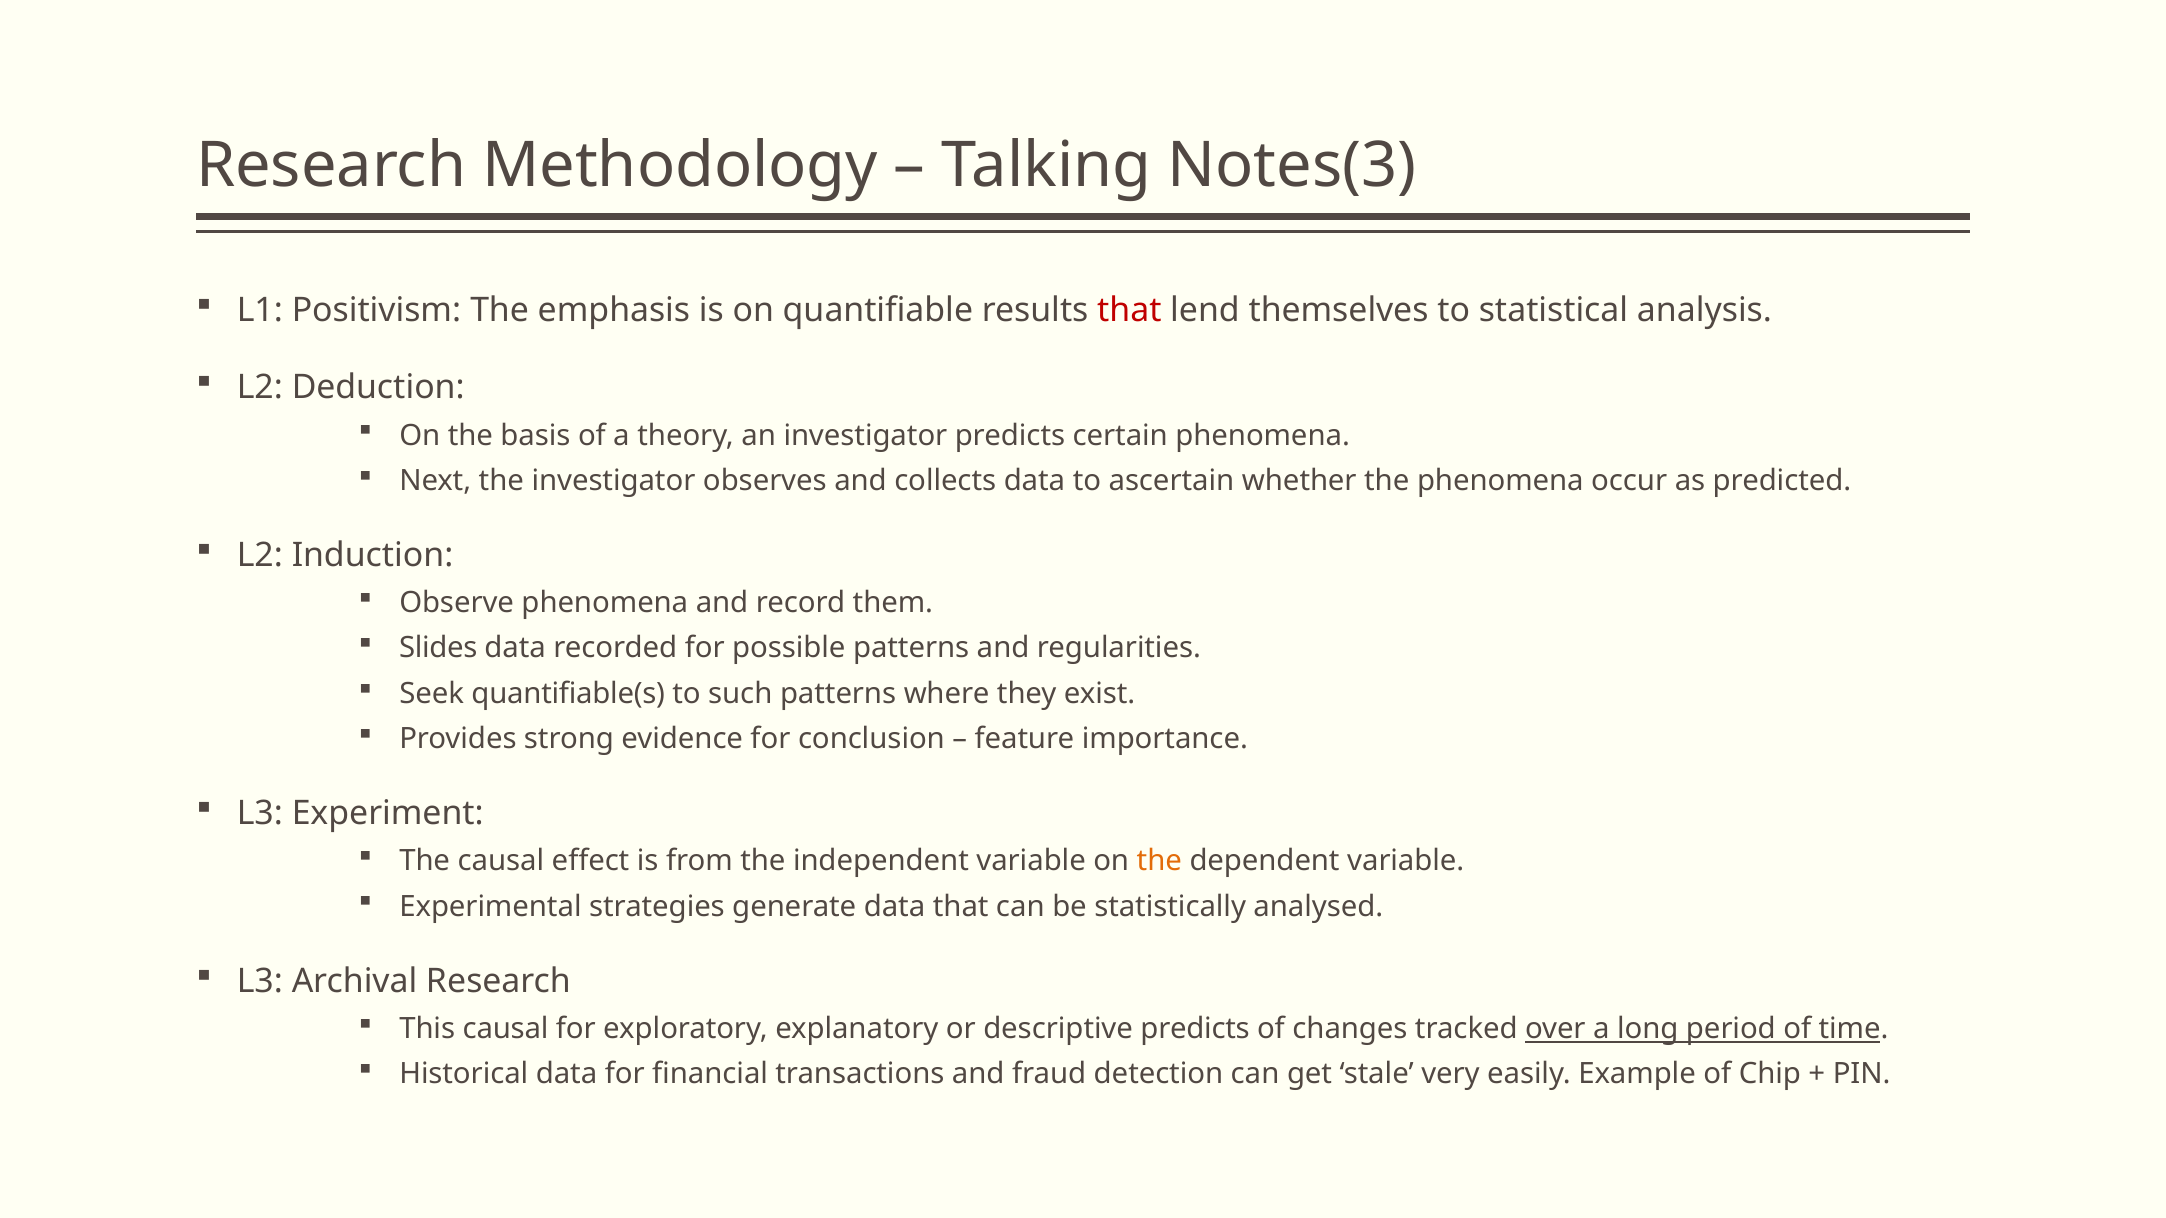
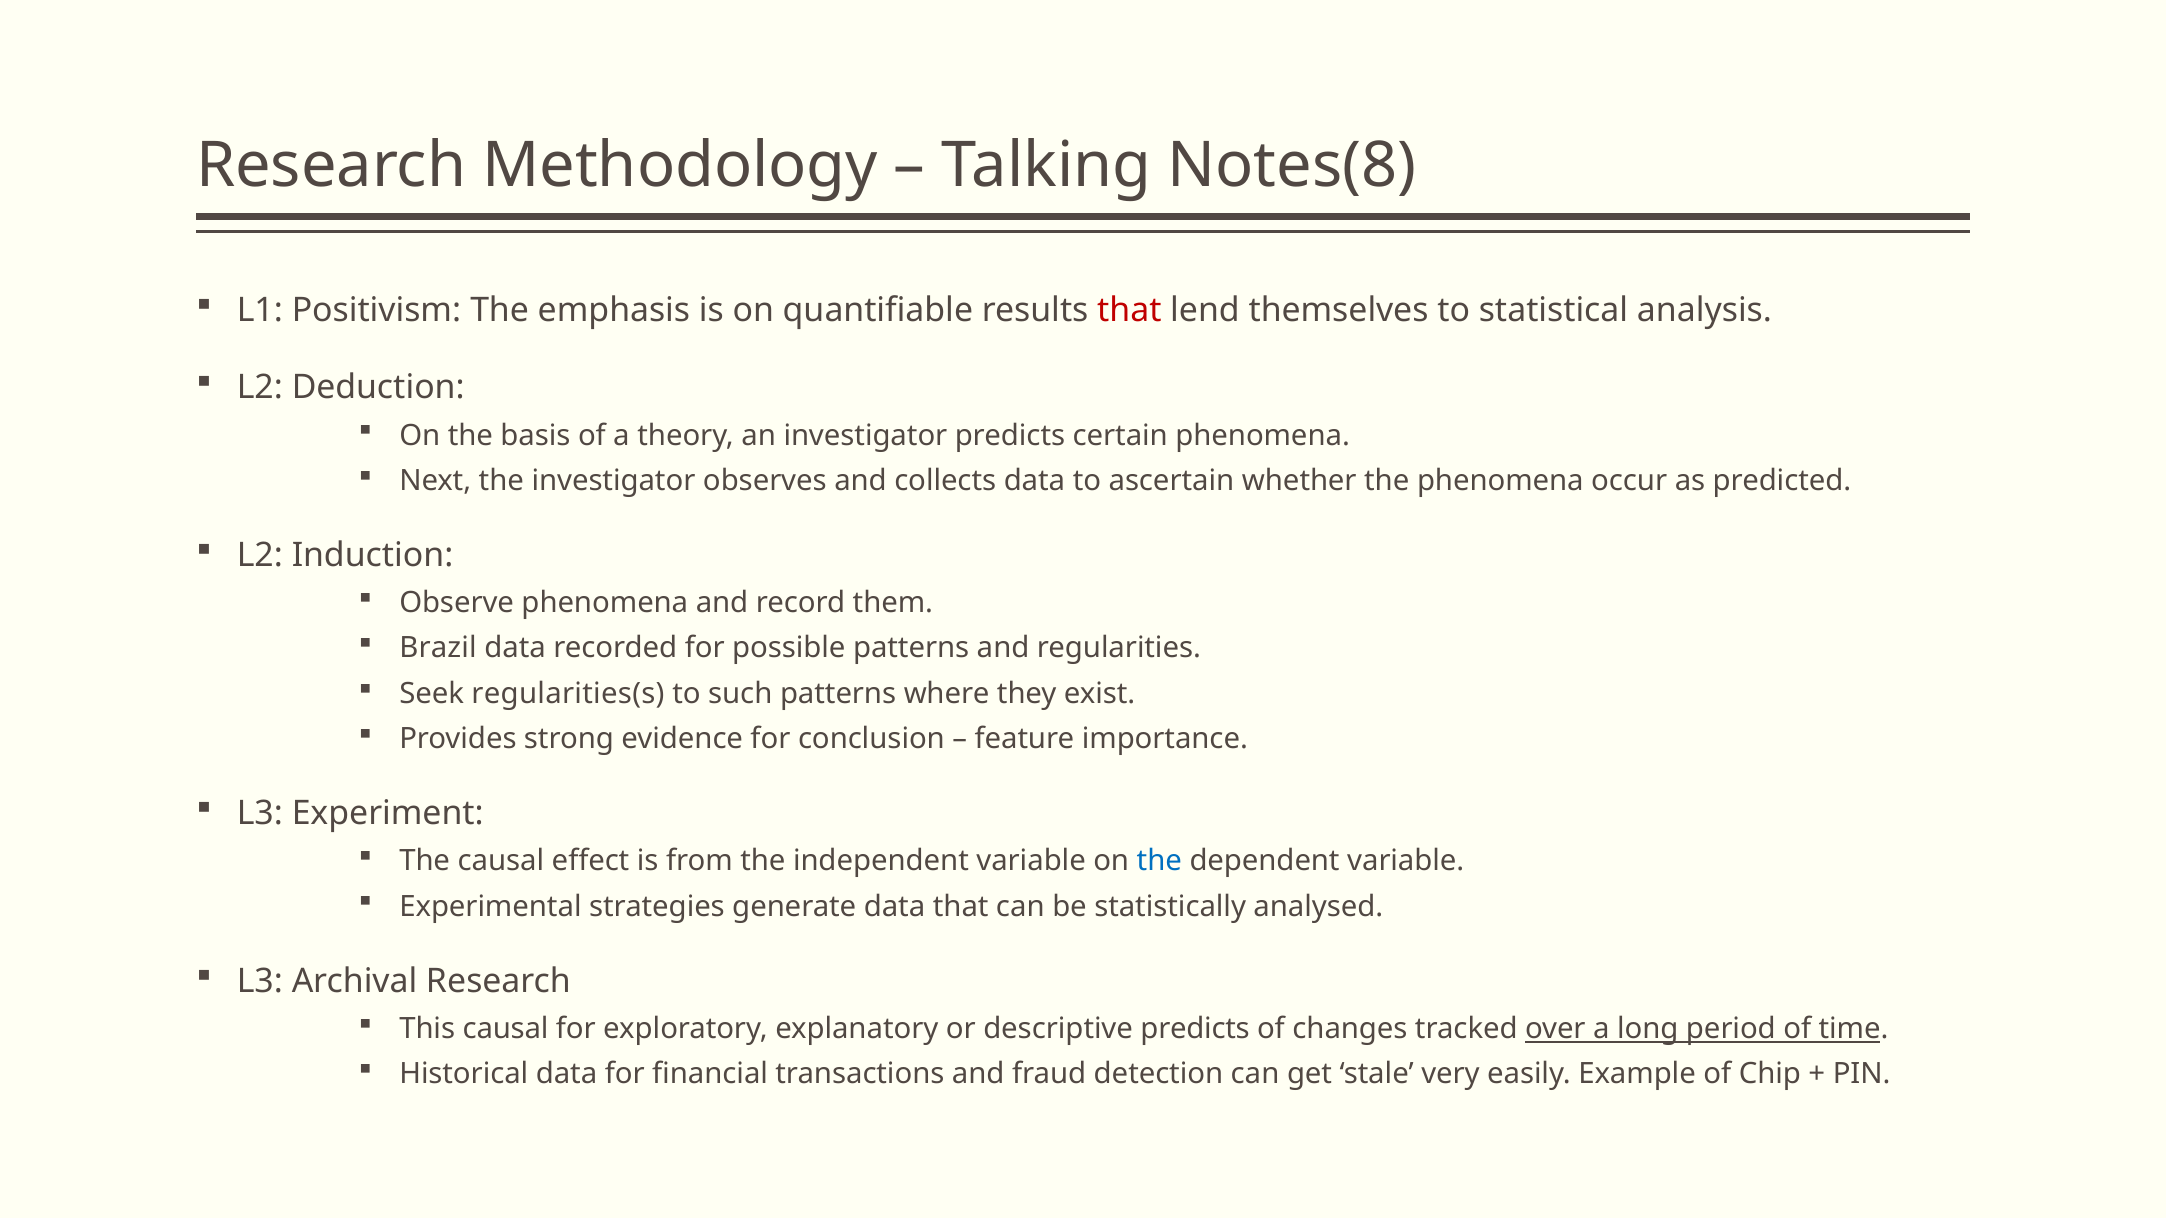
Notes(3: Notes(3 -> Notes(8
Slides: Slides -> Brazil
quantifiable(s: quantifiable(s -> regularities(s
the at (1159, 862) colour: orange -> blue
